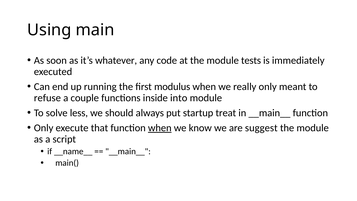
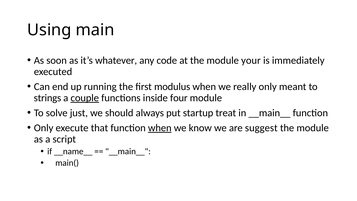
tests: tests -> your
refuse: refuse -> strings
couple underline: none -> present
into: into -> four
less: less -> just
